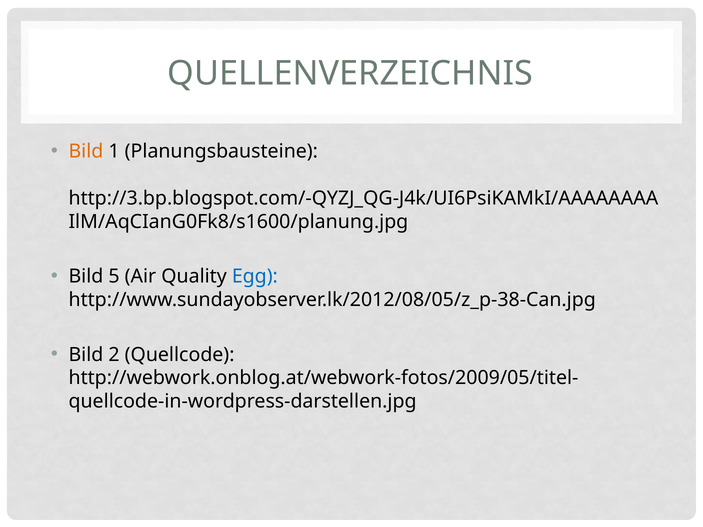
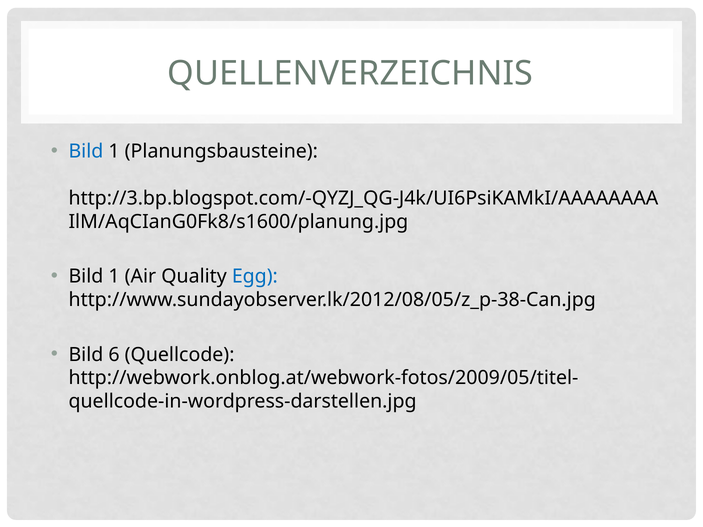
Bild at (86, 151) colour: orange -> blue
5 at (114, 277): 5 -> 1
2: 2 -> 6
